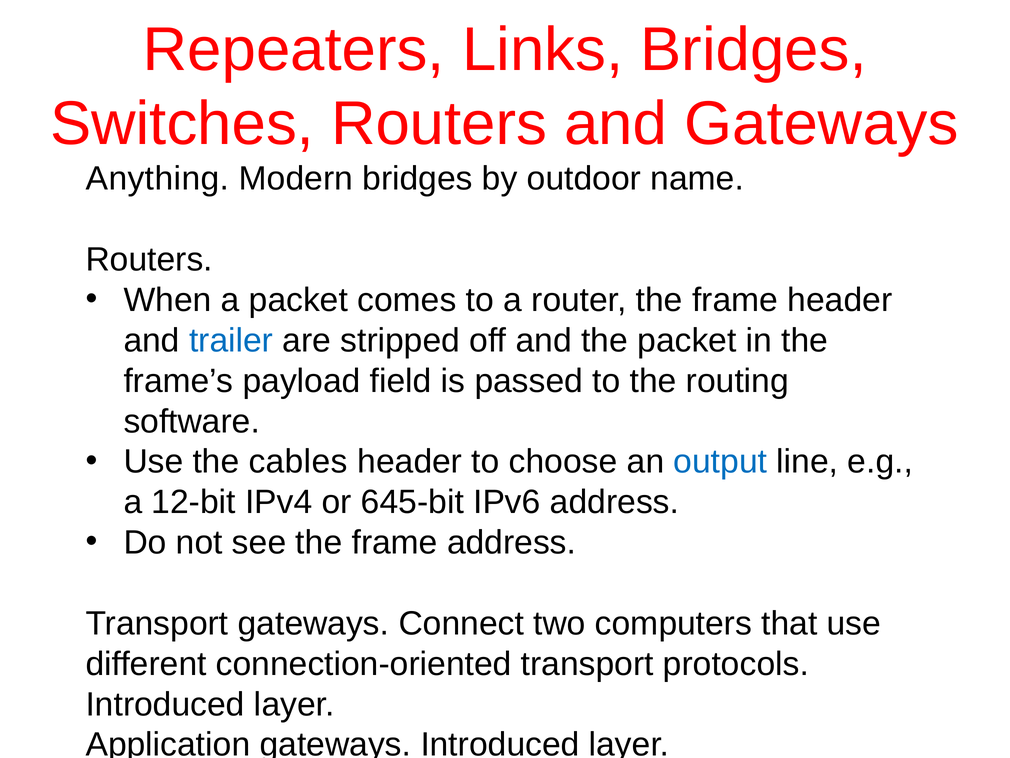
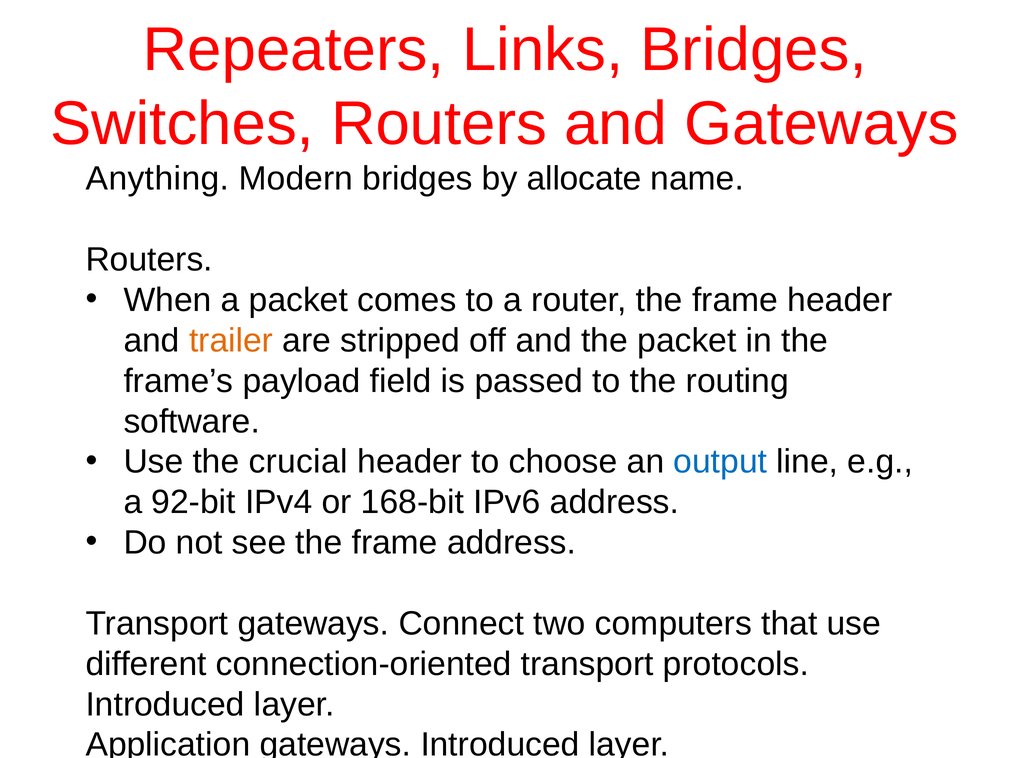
outdoor: outdoor -> allocate
trailer colour: blue -> orange
cables: cables -> crucial
12-bit: 12-bit -> 92-bit
645-bit: 645-bit -> 168-bit
